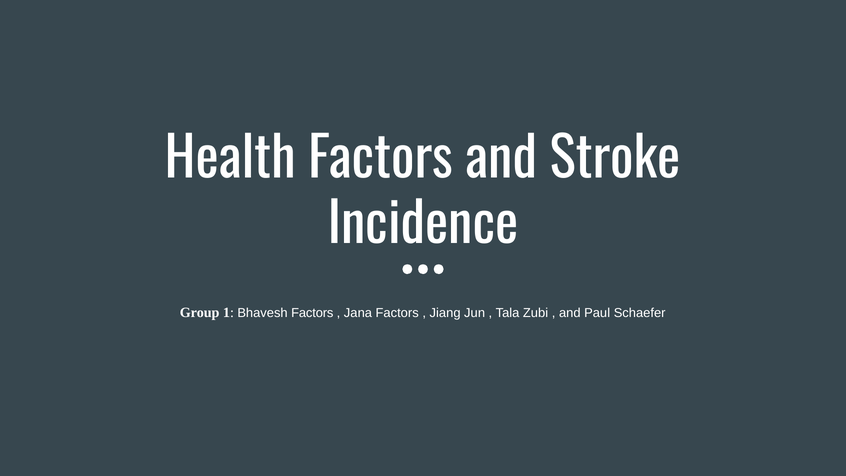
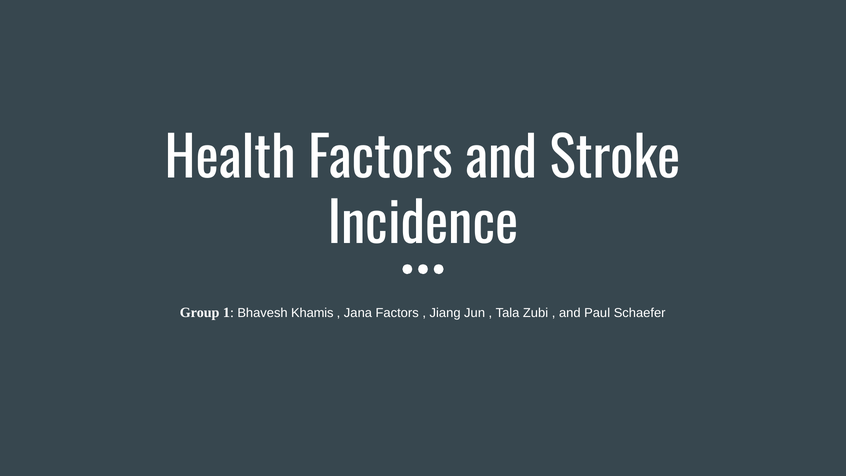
Bhavesh Factors: Factors -> Khamis
